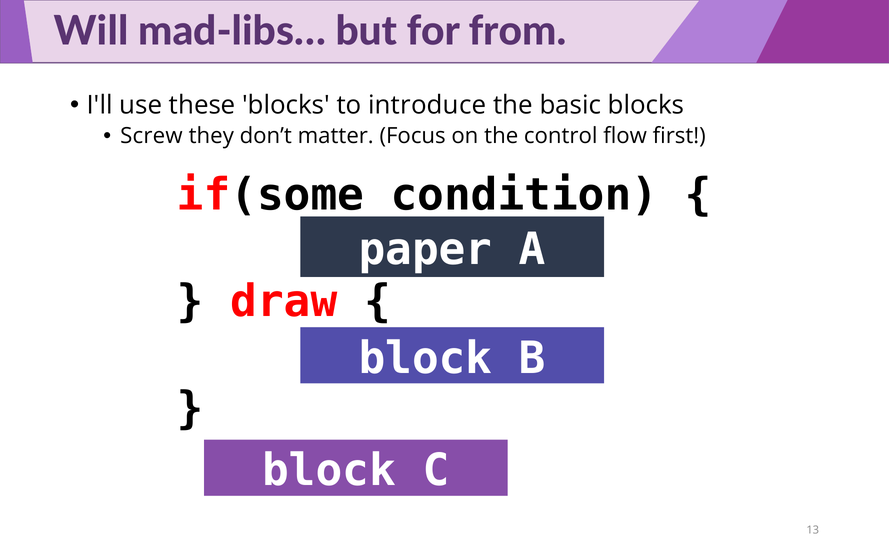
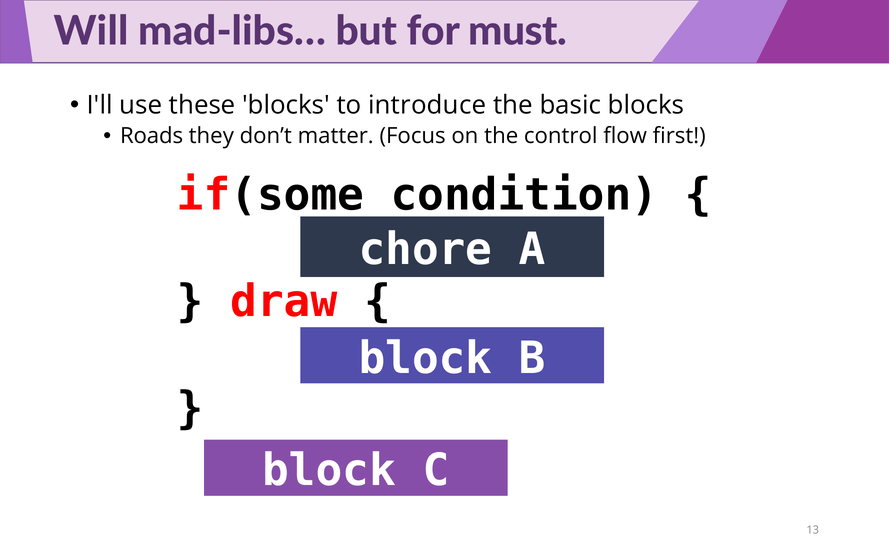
from: from -> must
Screw: Screw -> Roads
paper: paper -> chore
